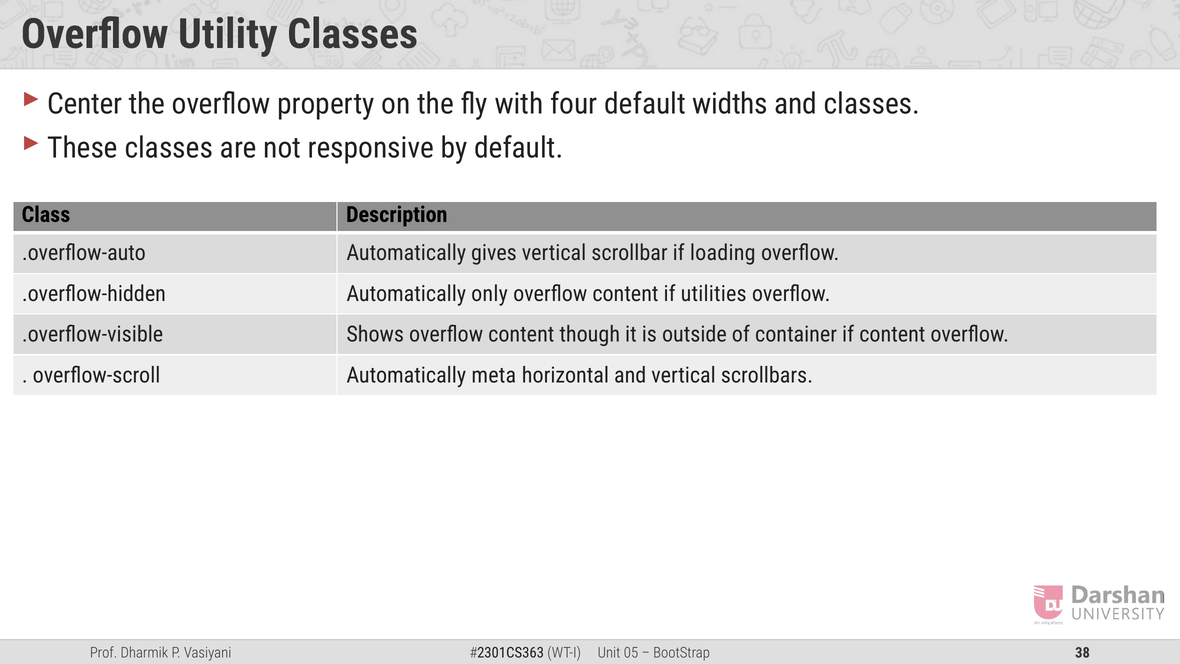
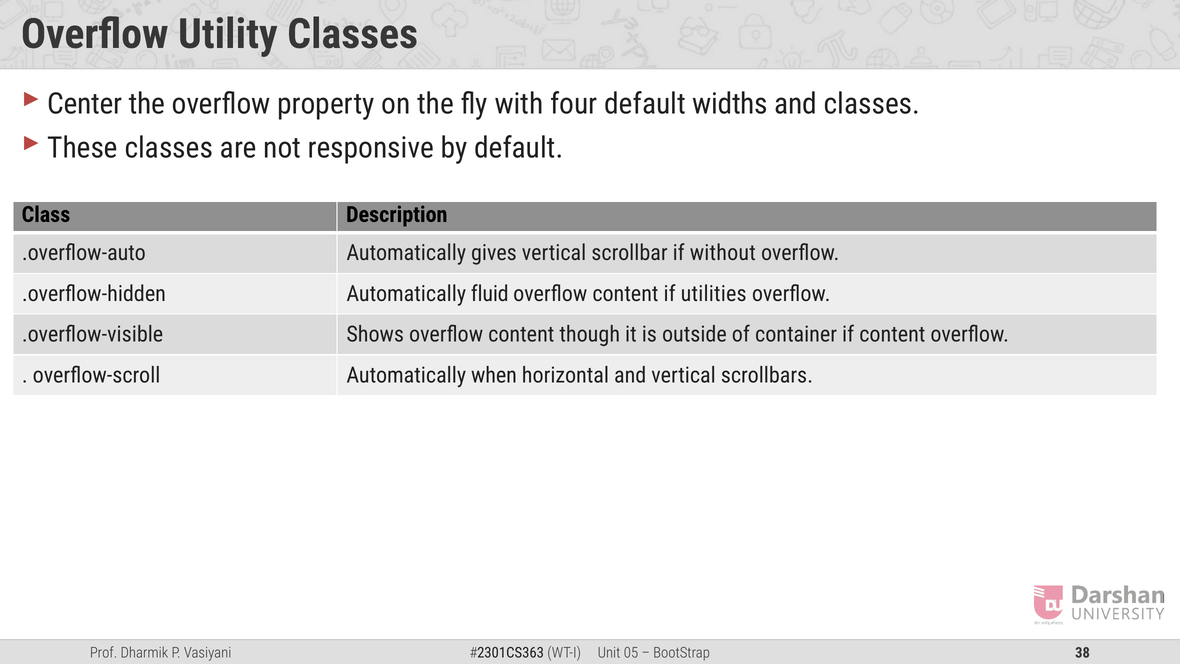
loading: loading -> without
only: only -> fluid
meta: meta -> when
